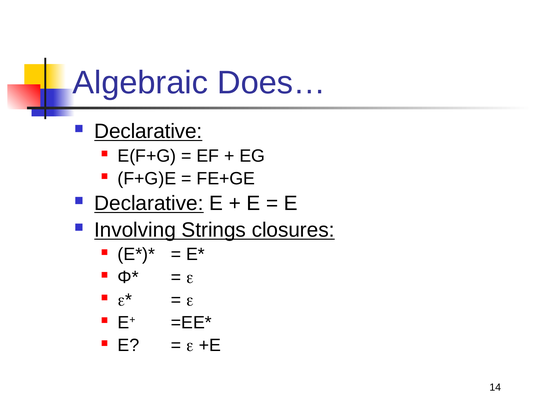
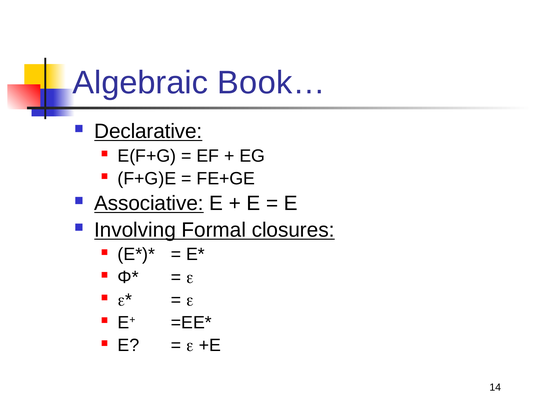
Does…: Does… -> Book…
Declarative at (149, 203): Declarative -> Associative
Strings: Strings -> Formal
